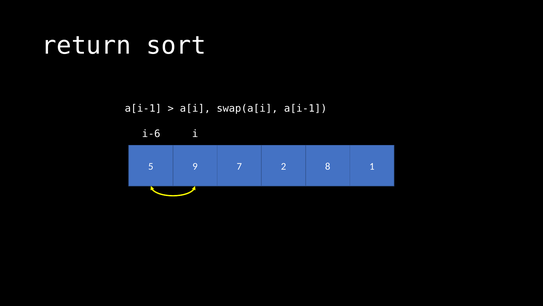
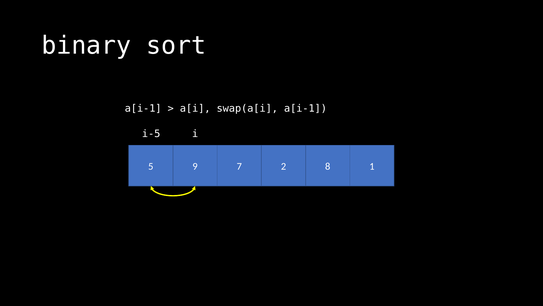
return: return -> binary
i-6: i-6 -> i-5
